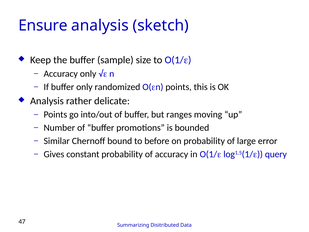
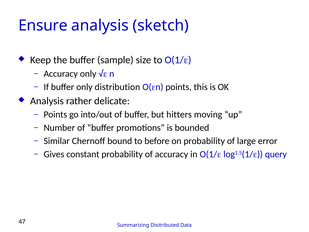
randomized: randomized -> distribution
ranges: ranges -> hitters
